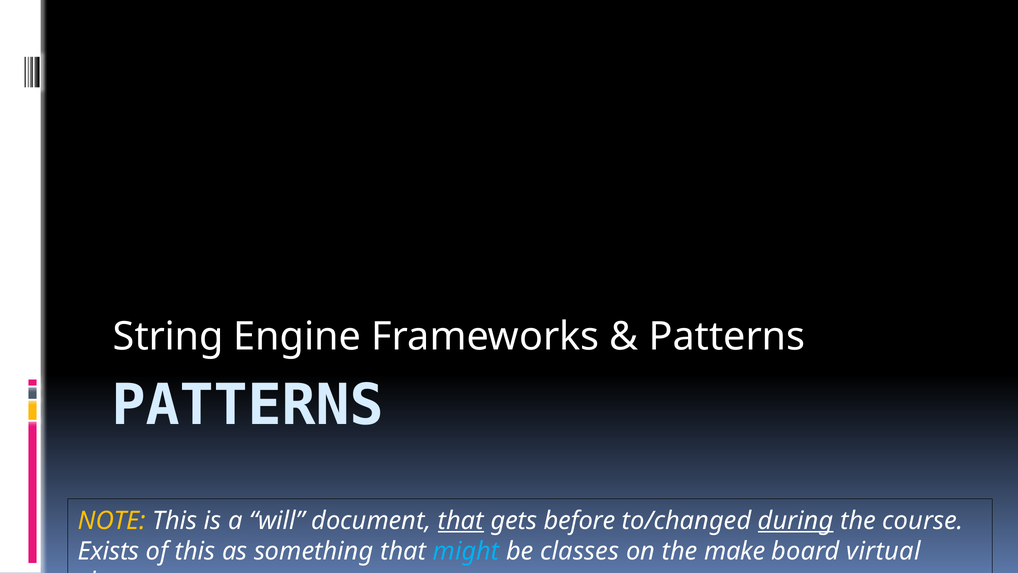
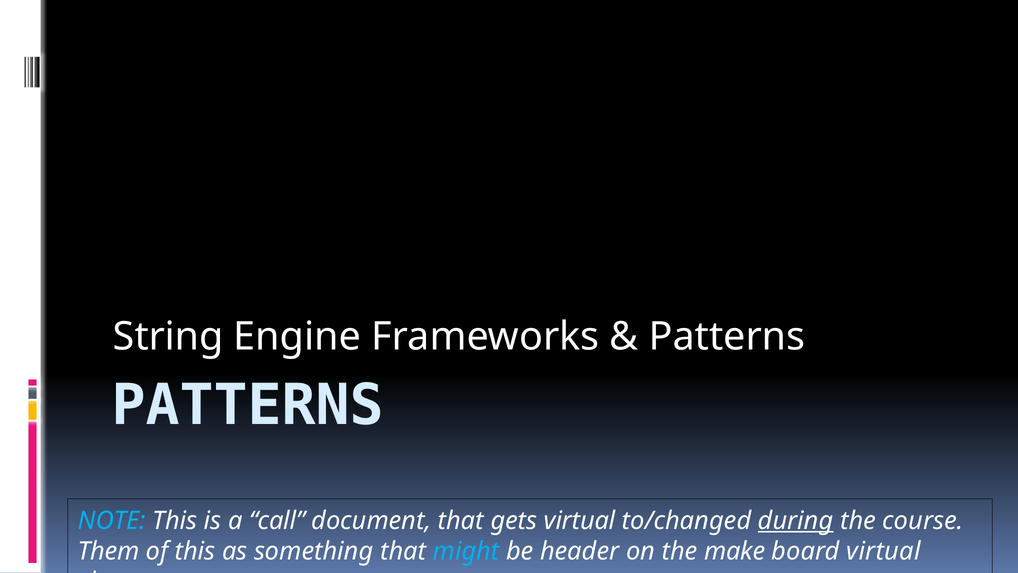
NOTE colour: yellow -> light blue
will: will -> call
that at (461, 520) underline: present -> none
gets before: before -> virtual
Exists: Exists -> Them
classes: classes -> header
